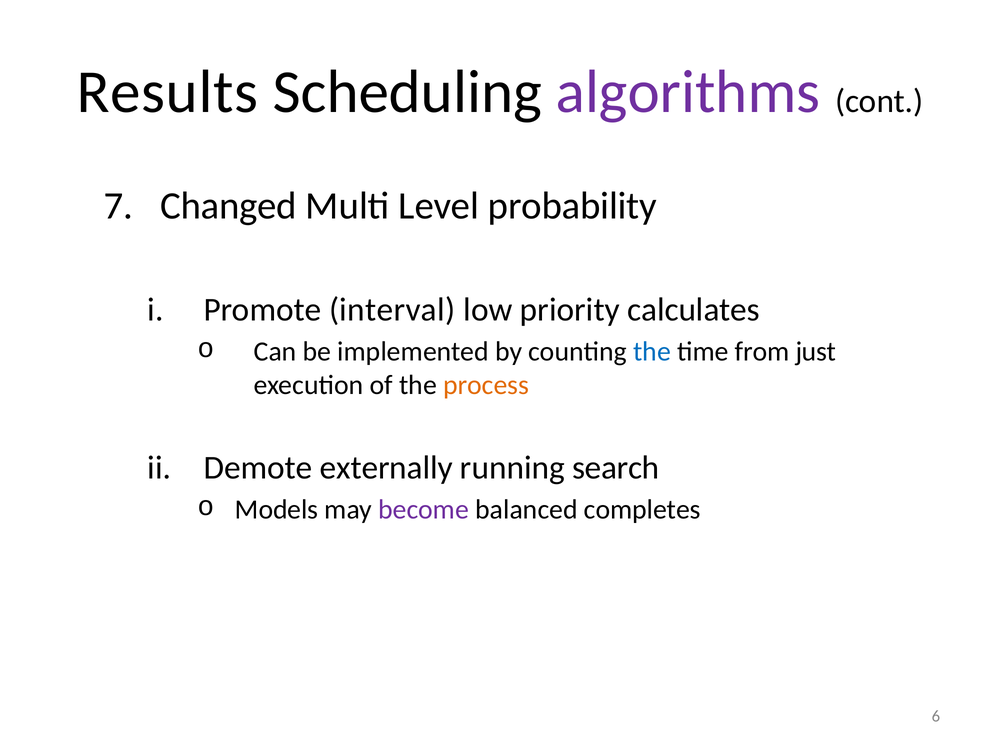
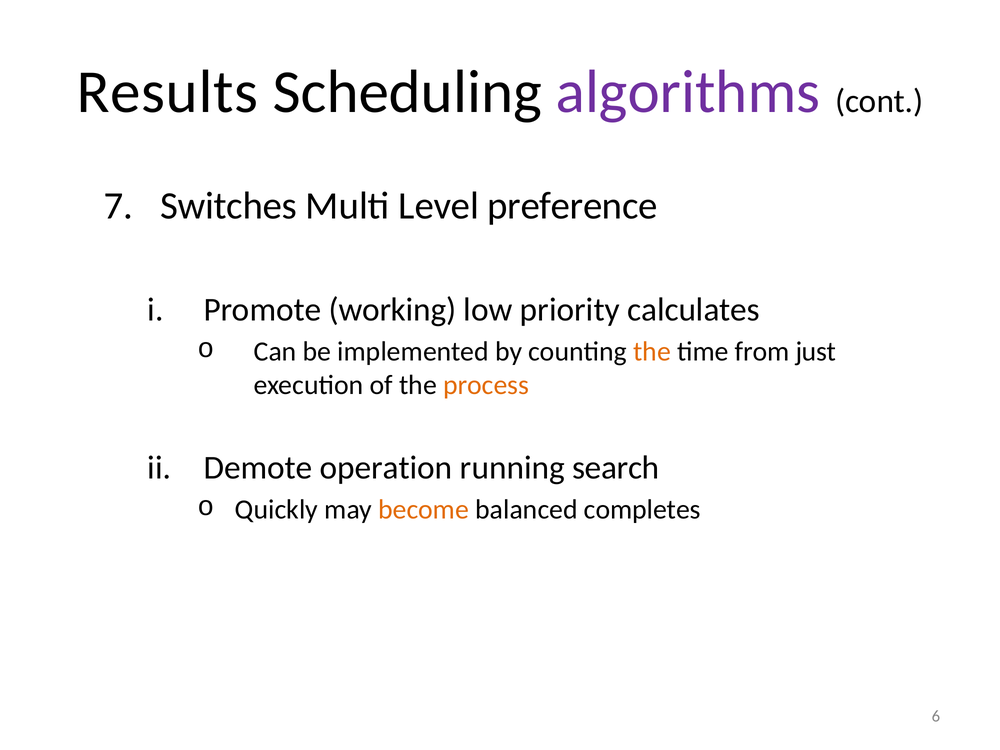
Changed: Changed -> Switches
probability: probability -> preference
interval: interval -> working
the at (652, 352) colour: blue -> orange
externally: externally -> operation
Models: Models -> Quickly
become colour: purple -> orange
